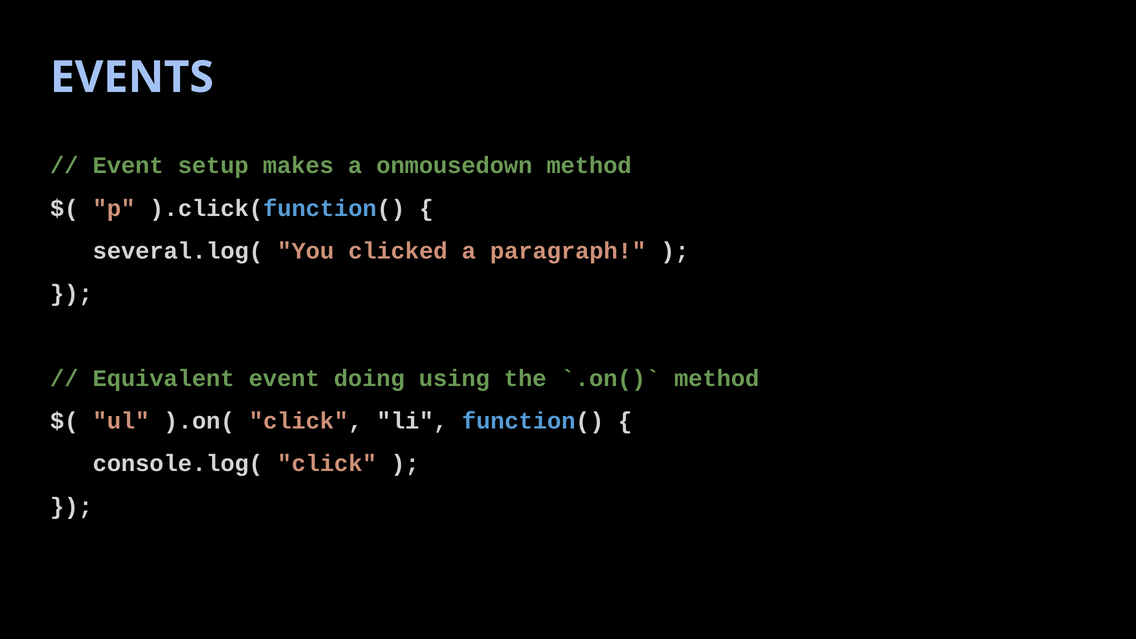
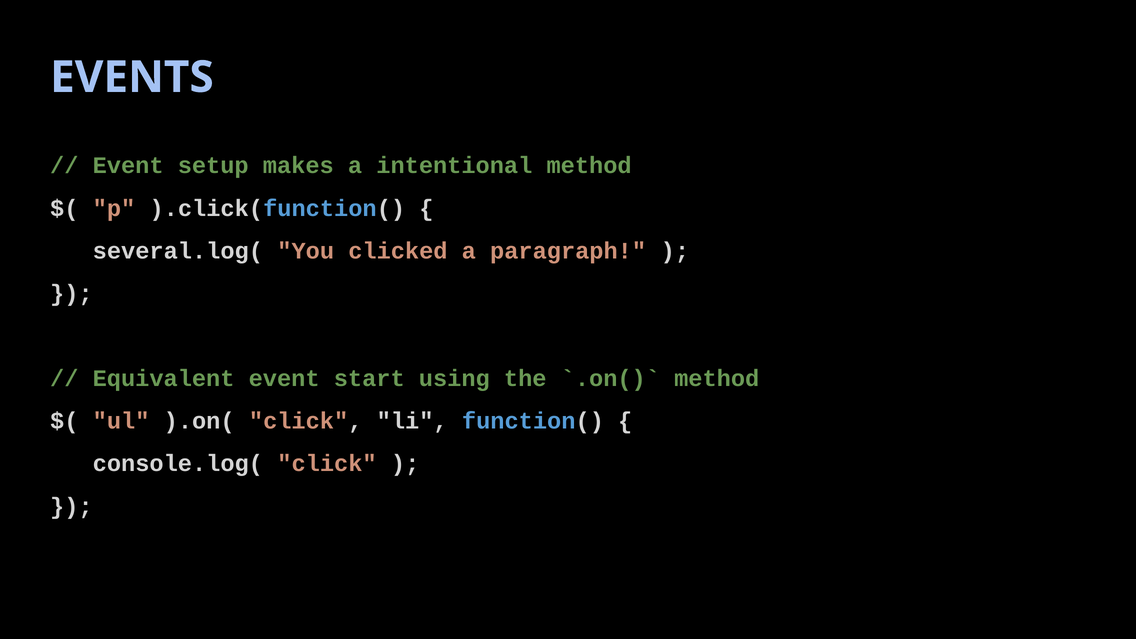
onmousedown: onmousedown -> intentional
doing: doing -> start
